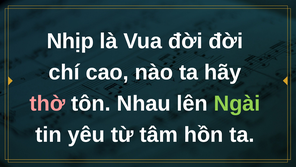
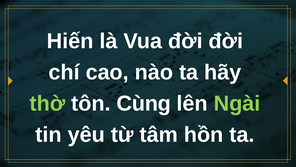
Nhịp: Nhịp -> Hiến
thờ colour: pink -> light green
Nhau: Nhau -> Cùng
